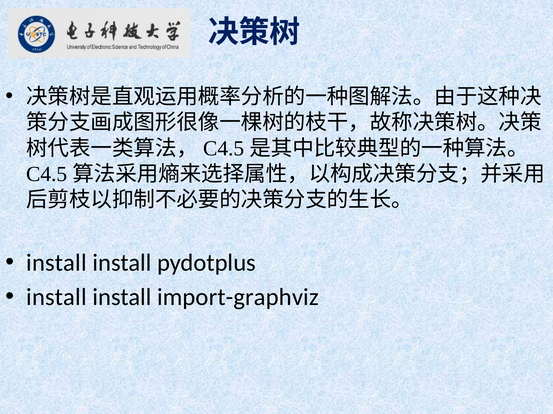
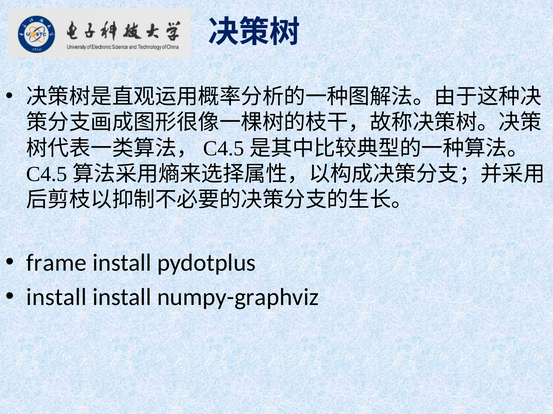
install at (56, 263): install -> frame
import-graphviz: import-graphviz -> numpy-graphviz
